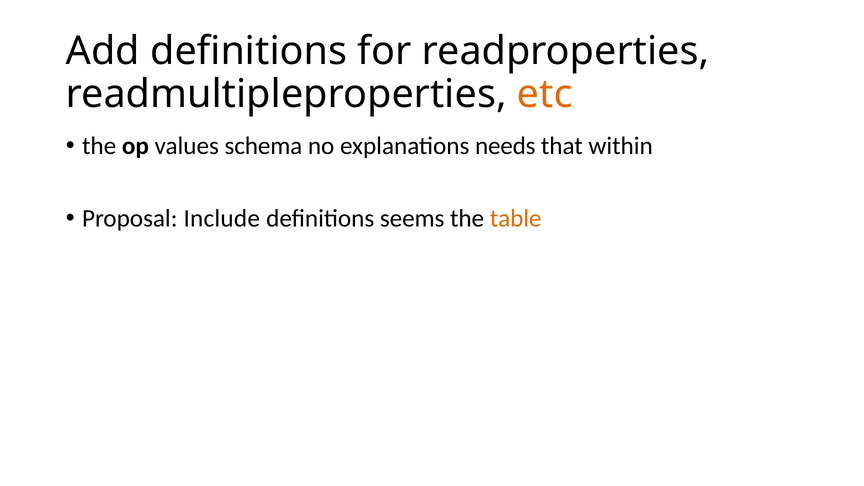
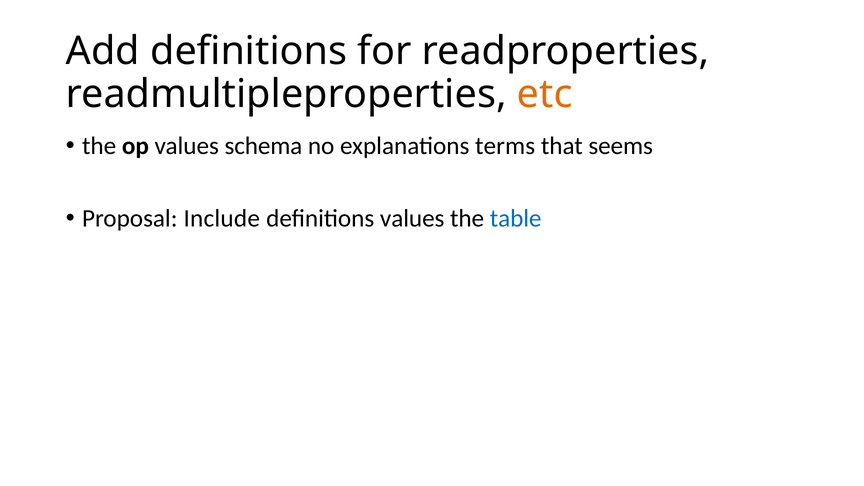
needs: needs -> terms
within: within -> seems
definitions seems: seems -> values
table colour: orange -> blue
